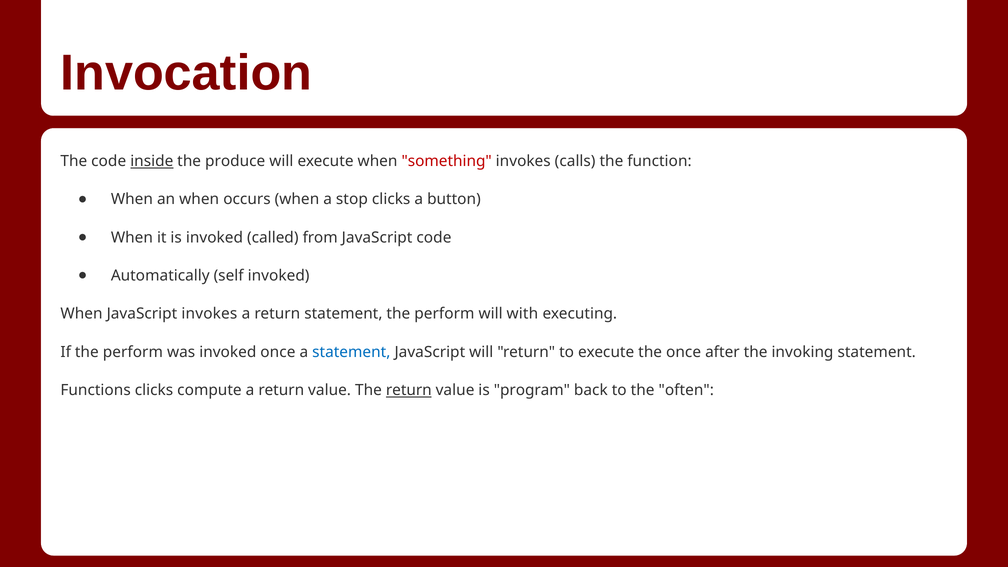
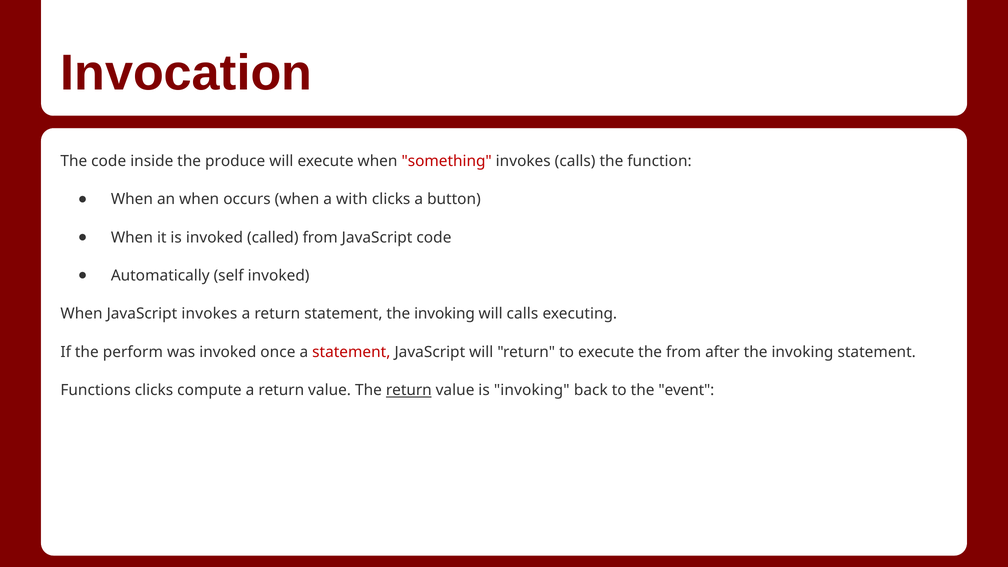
inside underline: present -> none
stop: stop -> with
statement the perform: perform -> invoking
will with: with -> calls
statement at (351, 352) colour: blue -> red
the once: once -> from
is program: program -> invoking
often: often -> event
